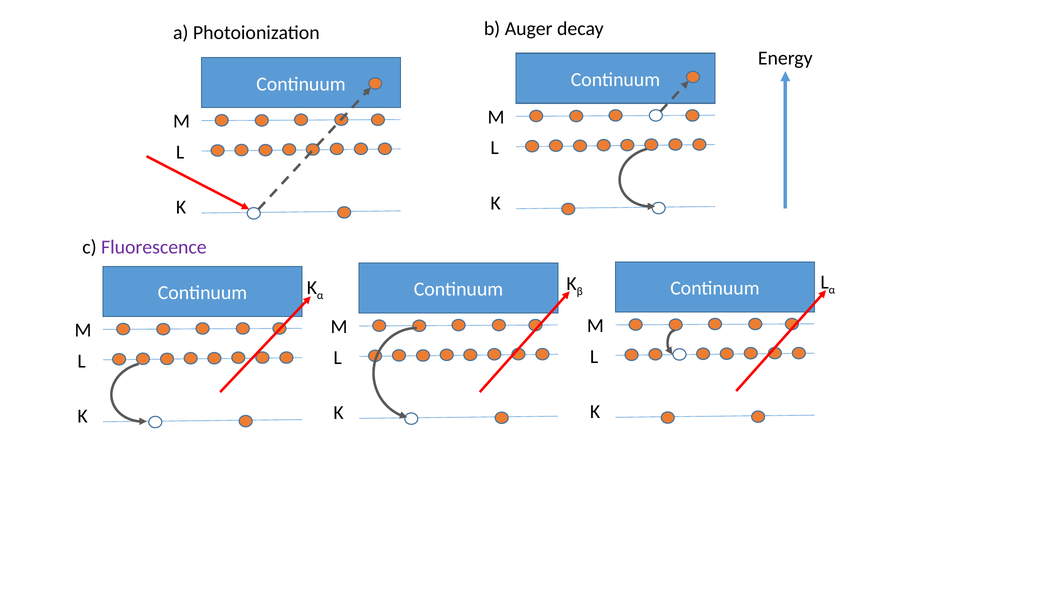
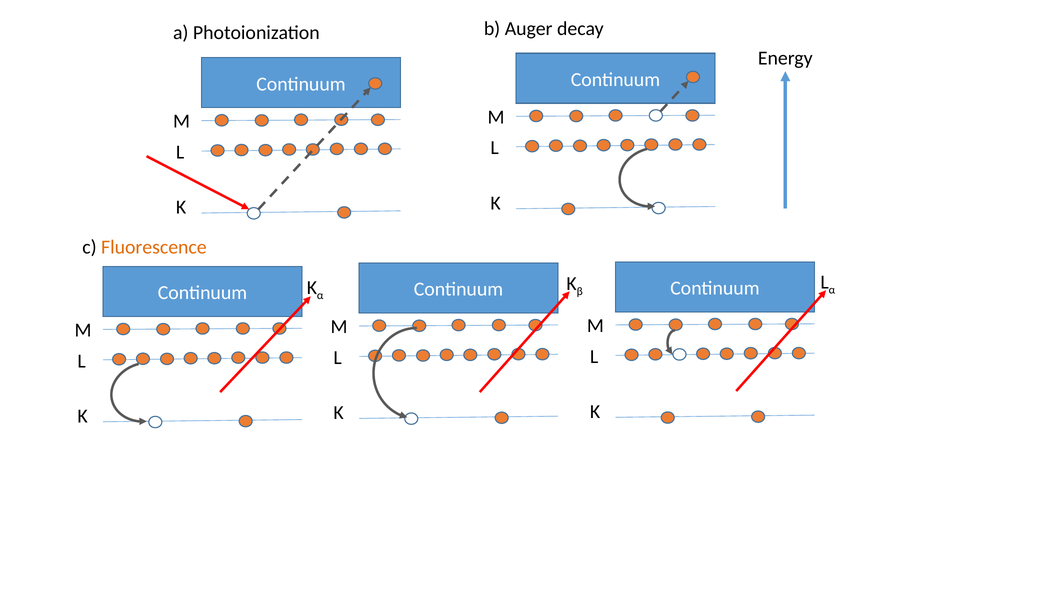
Fluorescence colour: purple -> orange
